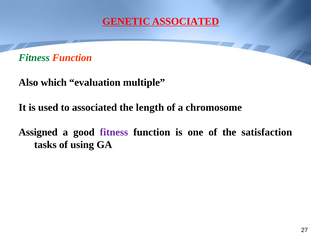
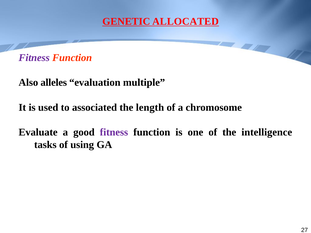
GENETIC ASSOCIATED: ASSOCIATED -> ALLOCATED
Fitness at (34, 58) colour: green -> purple
which: which -> alleles
Assigned: Assigned -> Evaluate
satisfaction: satisfaction -> intelligence
